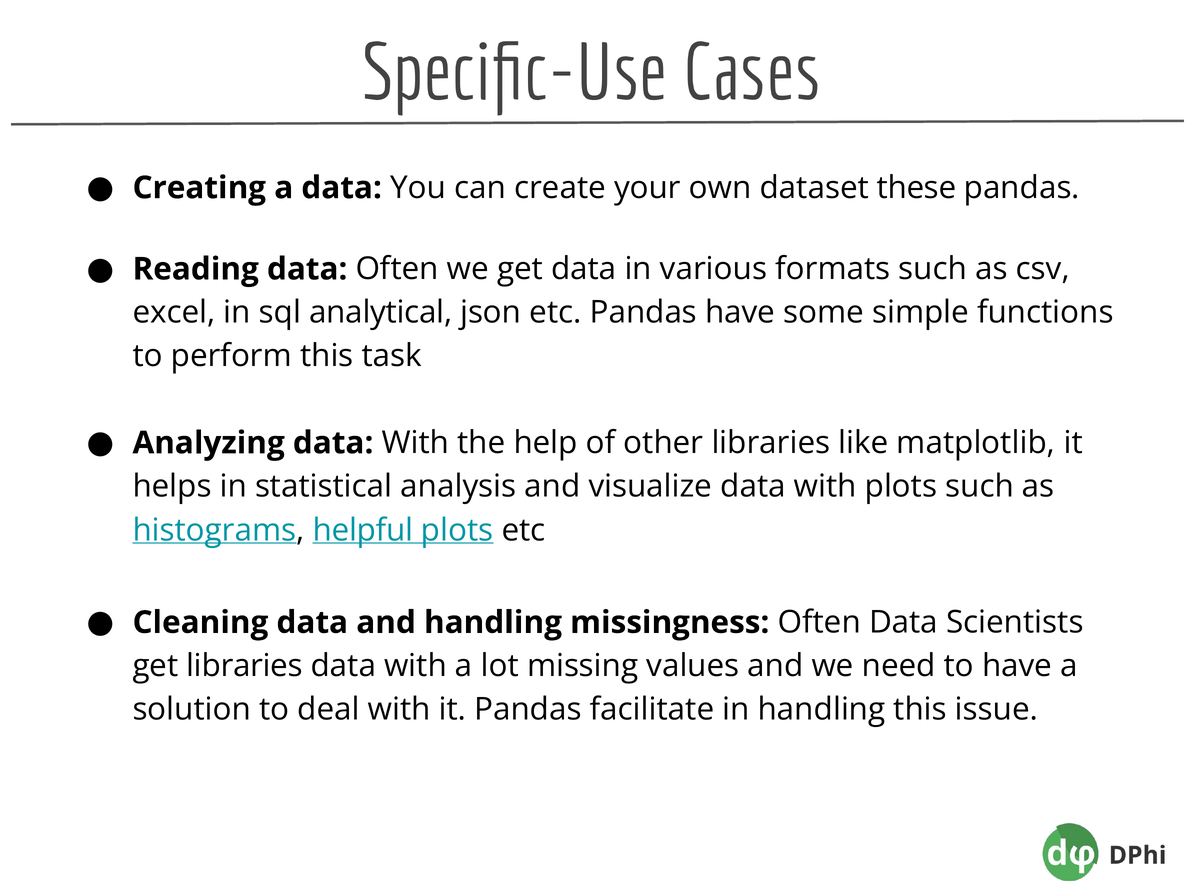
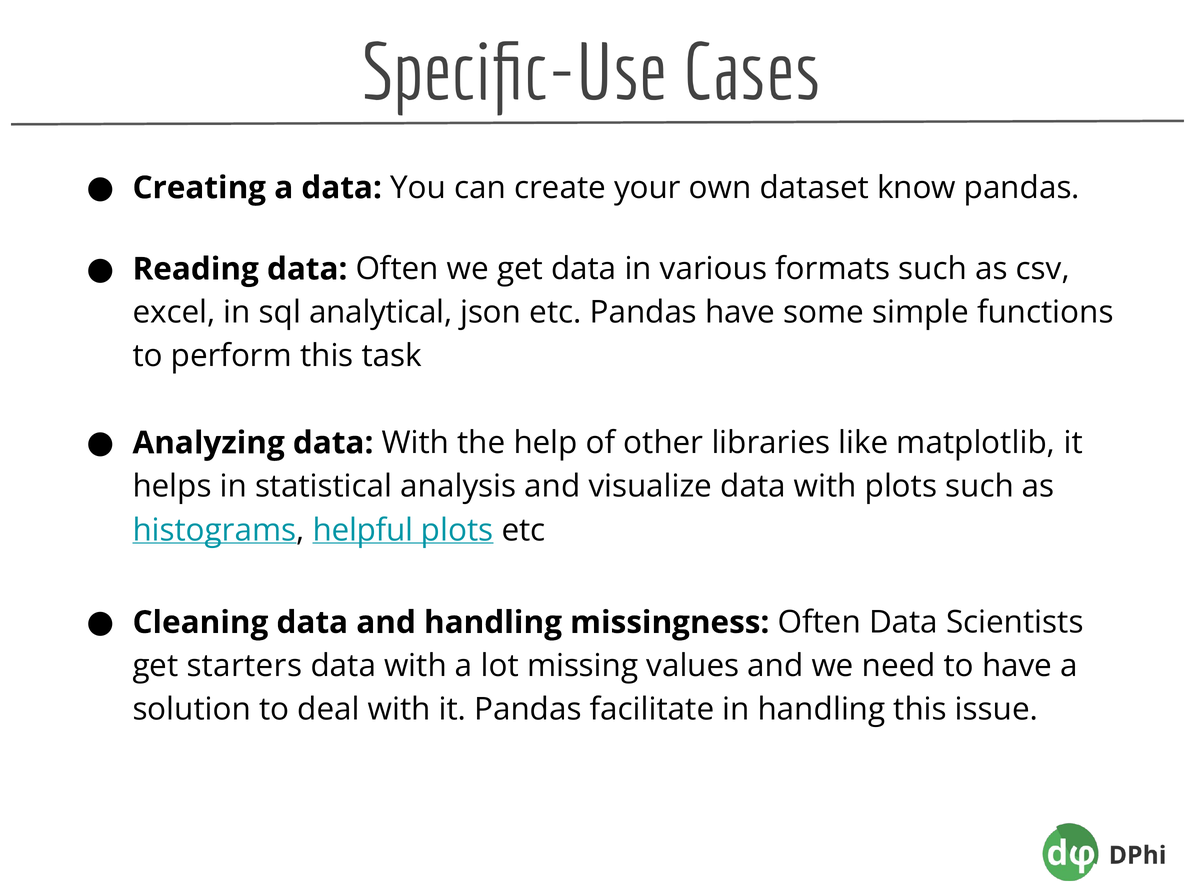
these: these -> know
get libraries: libraries -> starters
